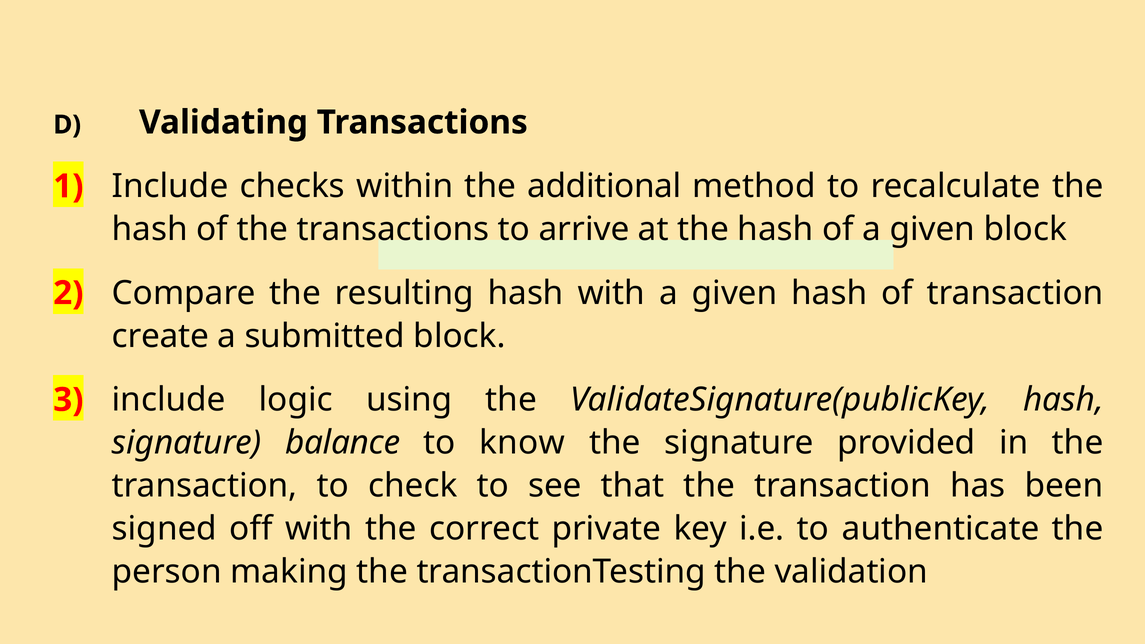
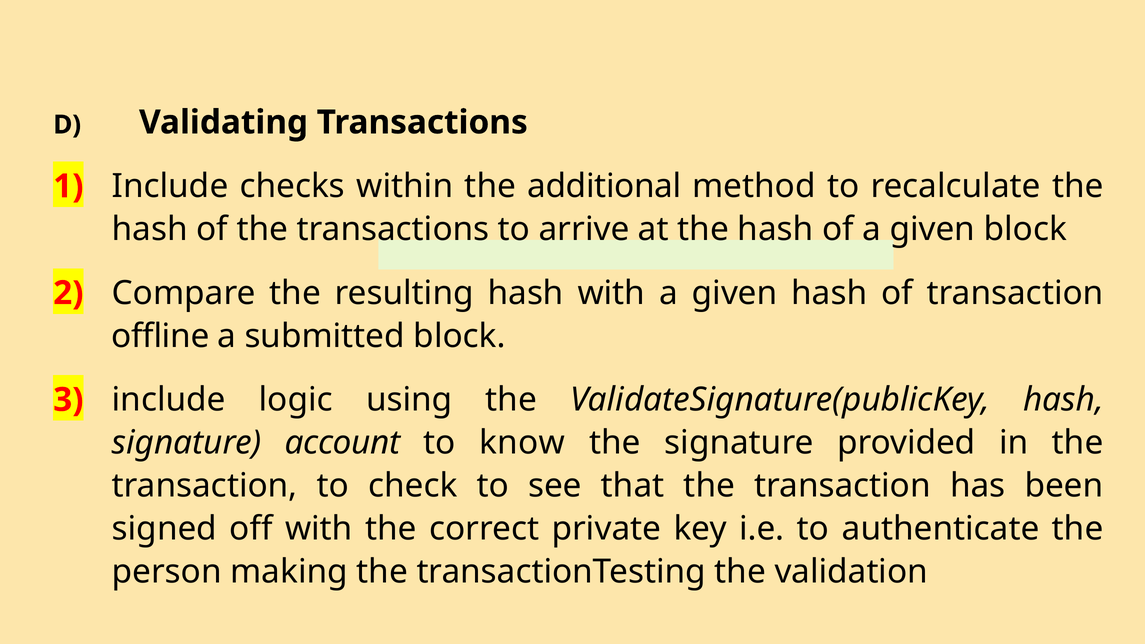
create: create -> offline
balance: balance -> account
